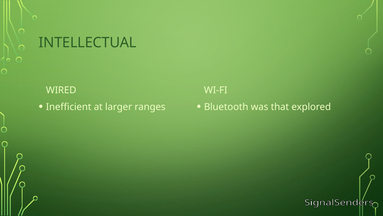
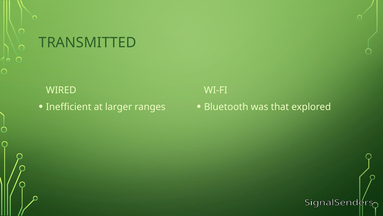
INTELLECTUAL: INTELLECTUAL -> TRANSMITTED
